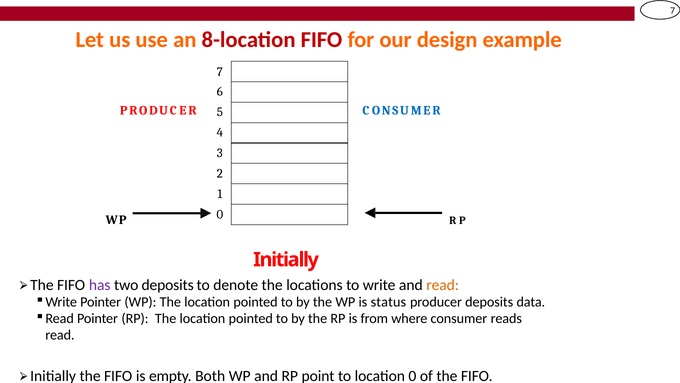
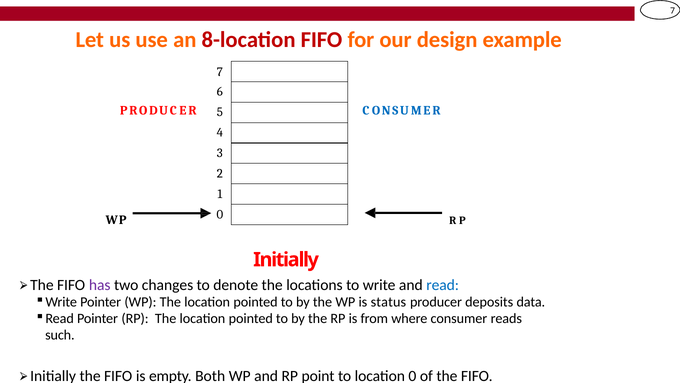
two deposits: deposits -> changes
read at (443, 285) colour: orange -> blue
read at (60, 335): read -> such
